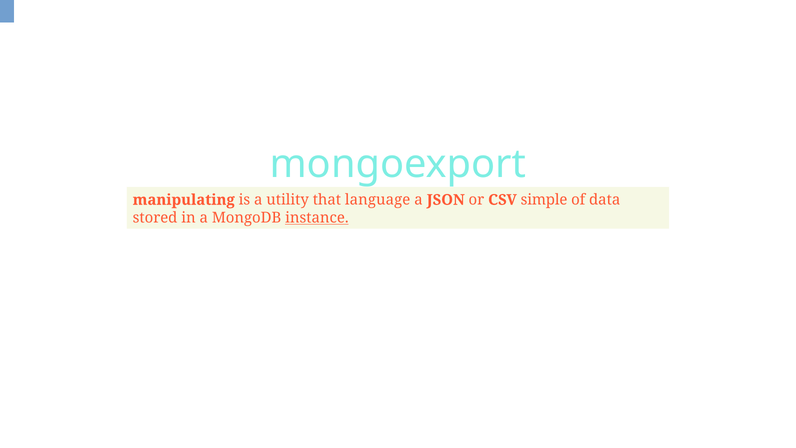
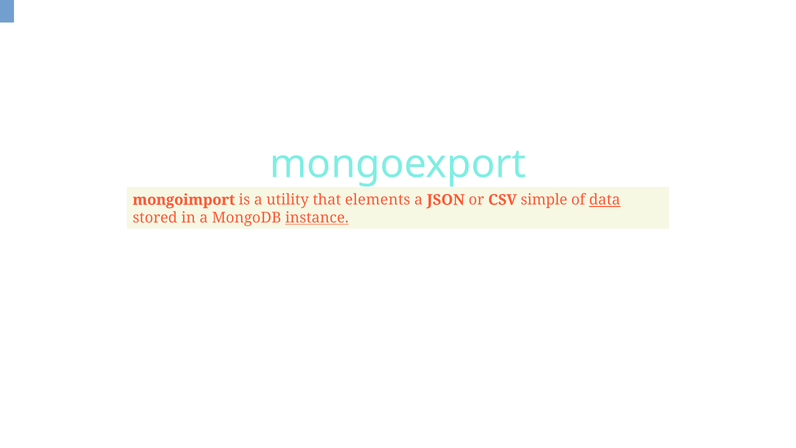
manipulating: manipulating -> mongoimport
language: language -> elements
data underline: none -> present
